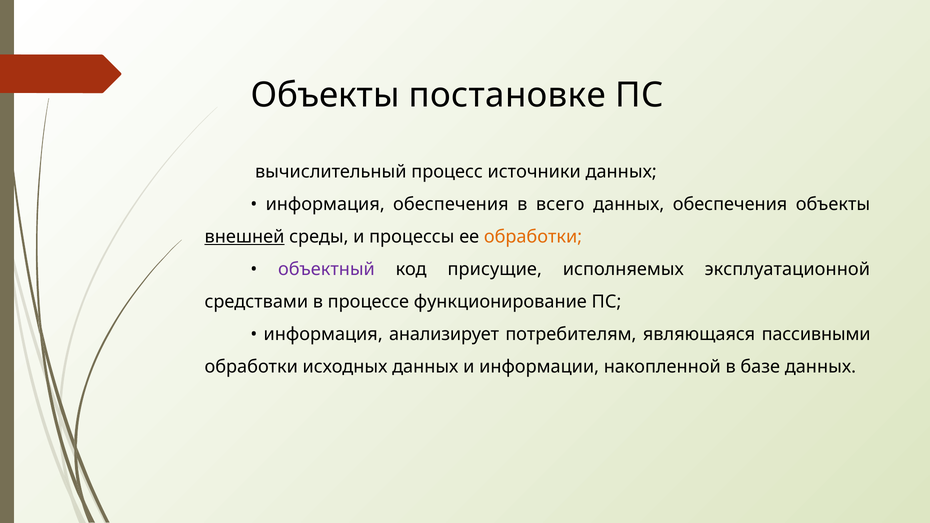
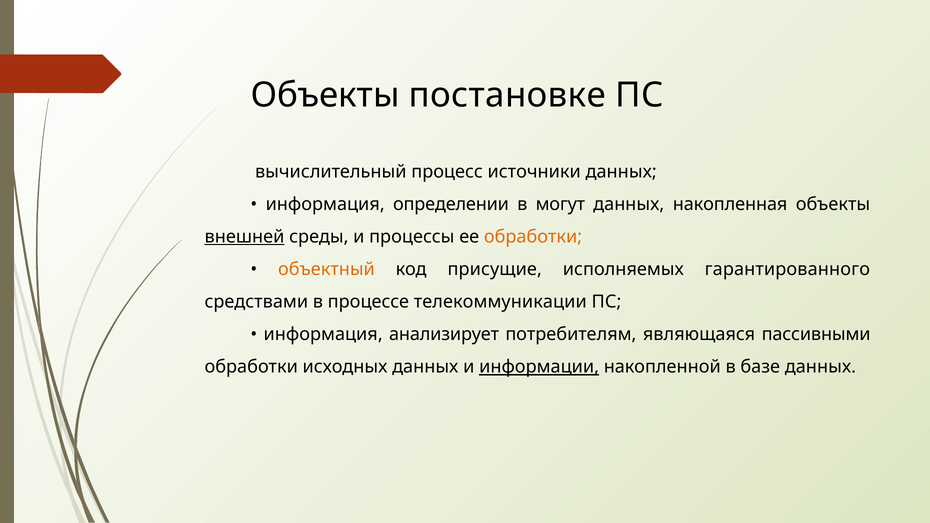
информация обеспечения: обеспечения -> определении
всего: всего -> могут
данных обеспечения: обеспечения -> накопленная
объектный colour: purple -> orange
эксплуатационной: эксплуатационной -> гарантированного
функционирование: функционирование -> телекоммуникации
информации underline: none -> present
